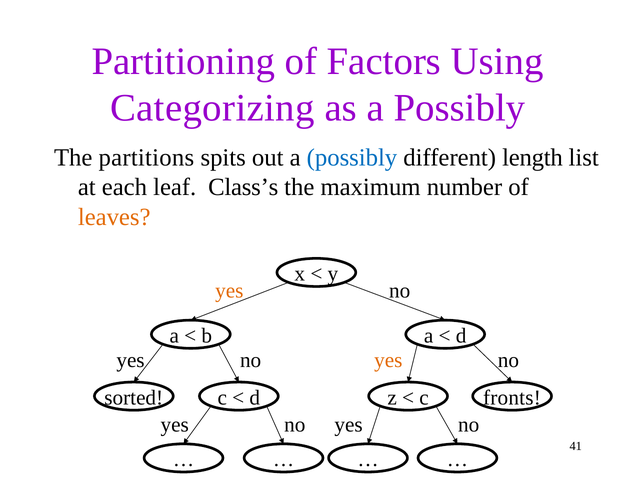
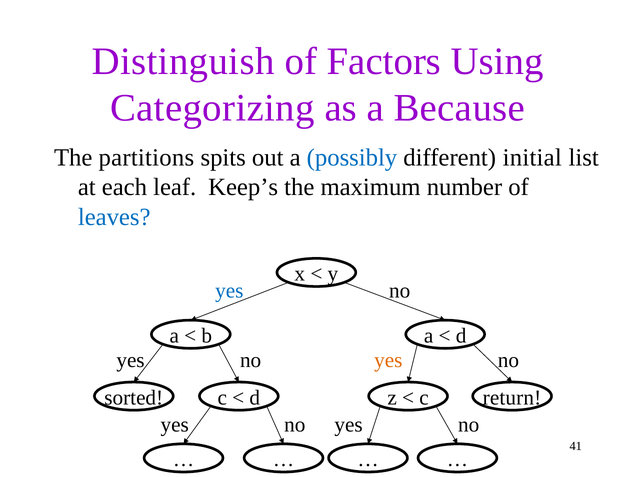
Partitioning: Partitioning -> Distinguish
as a Possibly: Possibly -> Because
length: length -> initial
Class’s: Class’s -> Keep’s
leaves colour: orange -> blue
yes at (229, 291) colour: orange -> blue
fronts: fronts -> return
